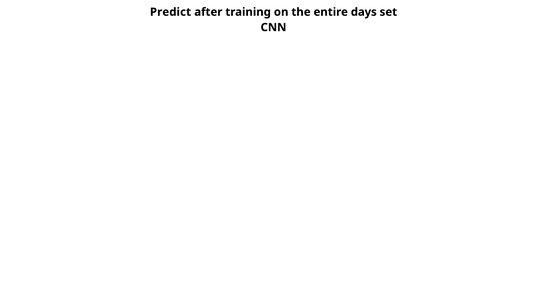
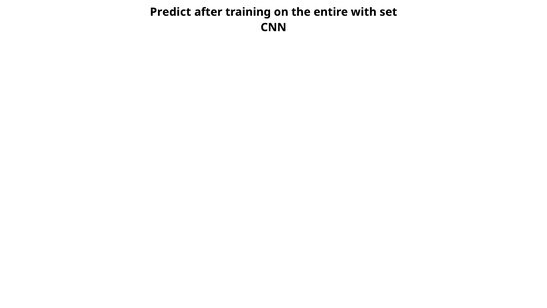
days: days -> with
